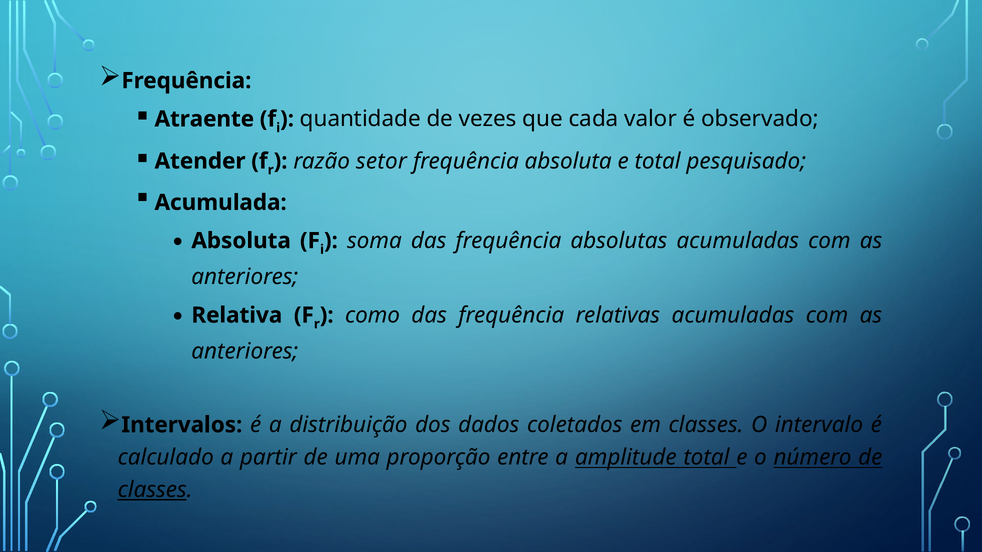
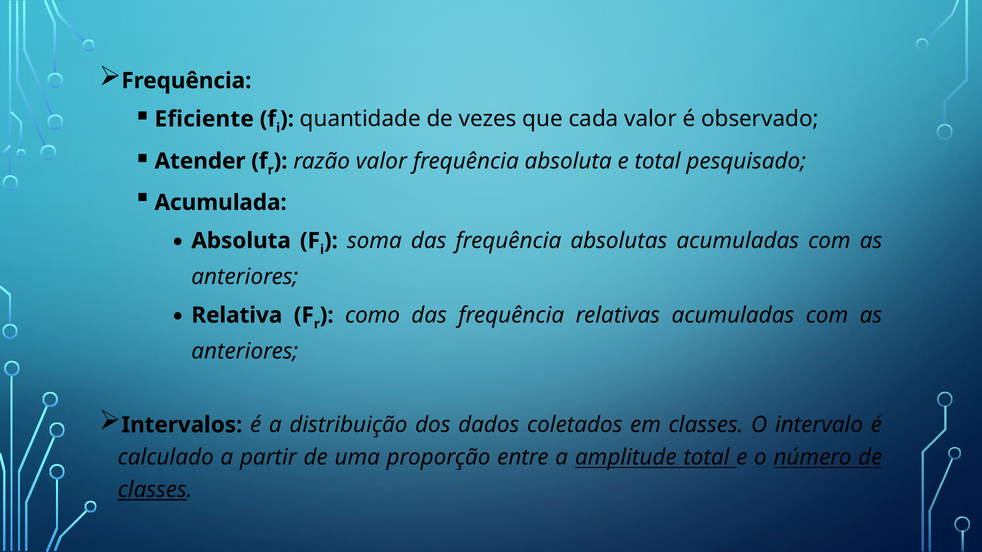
Atraente: Atraente -> Eficiente
razão setor: setor -> valor
